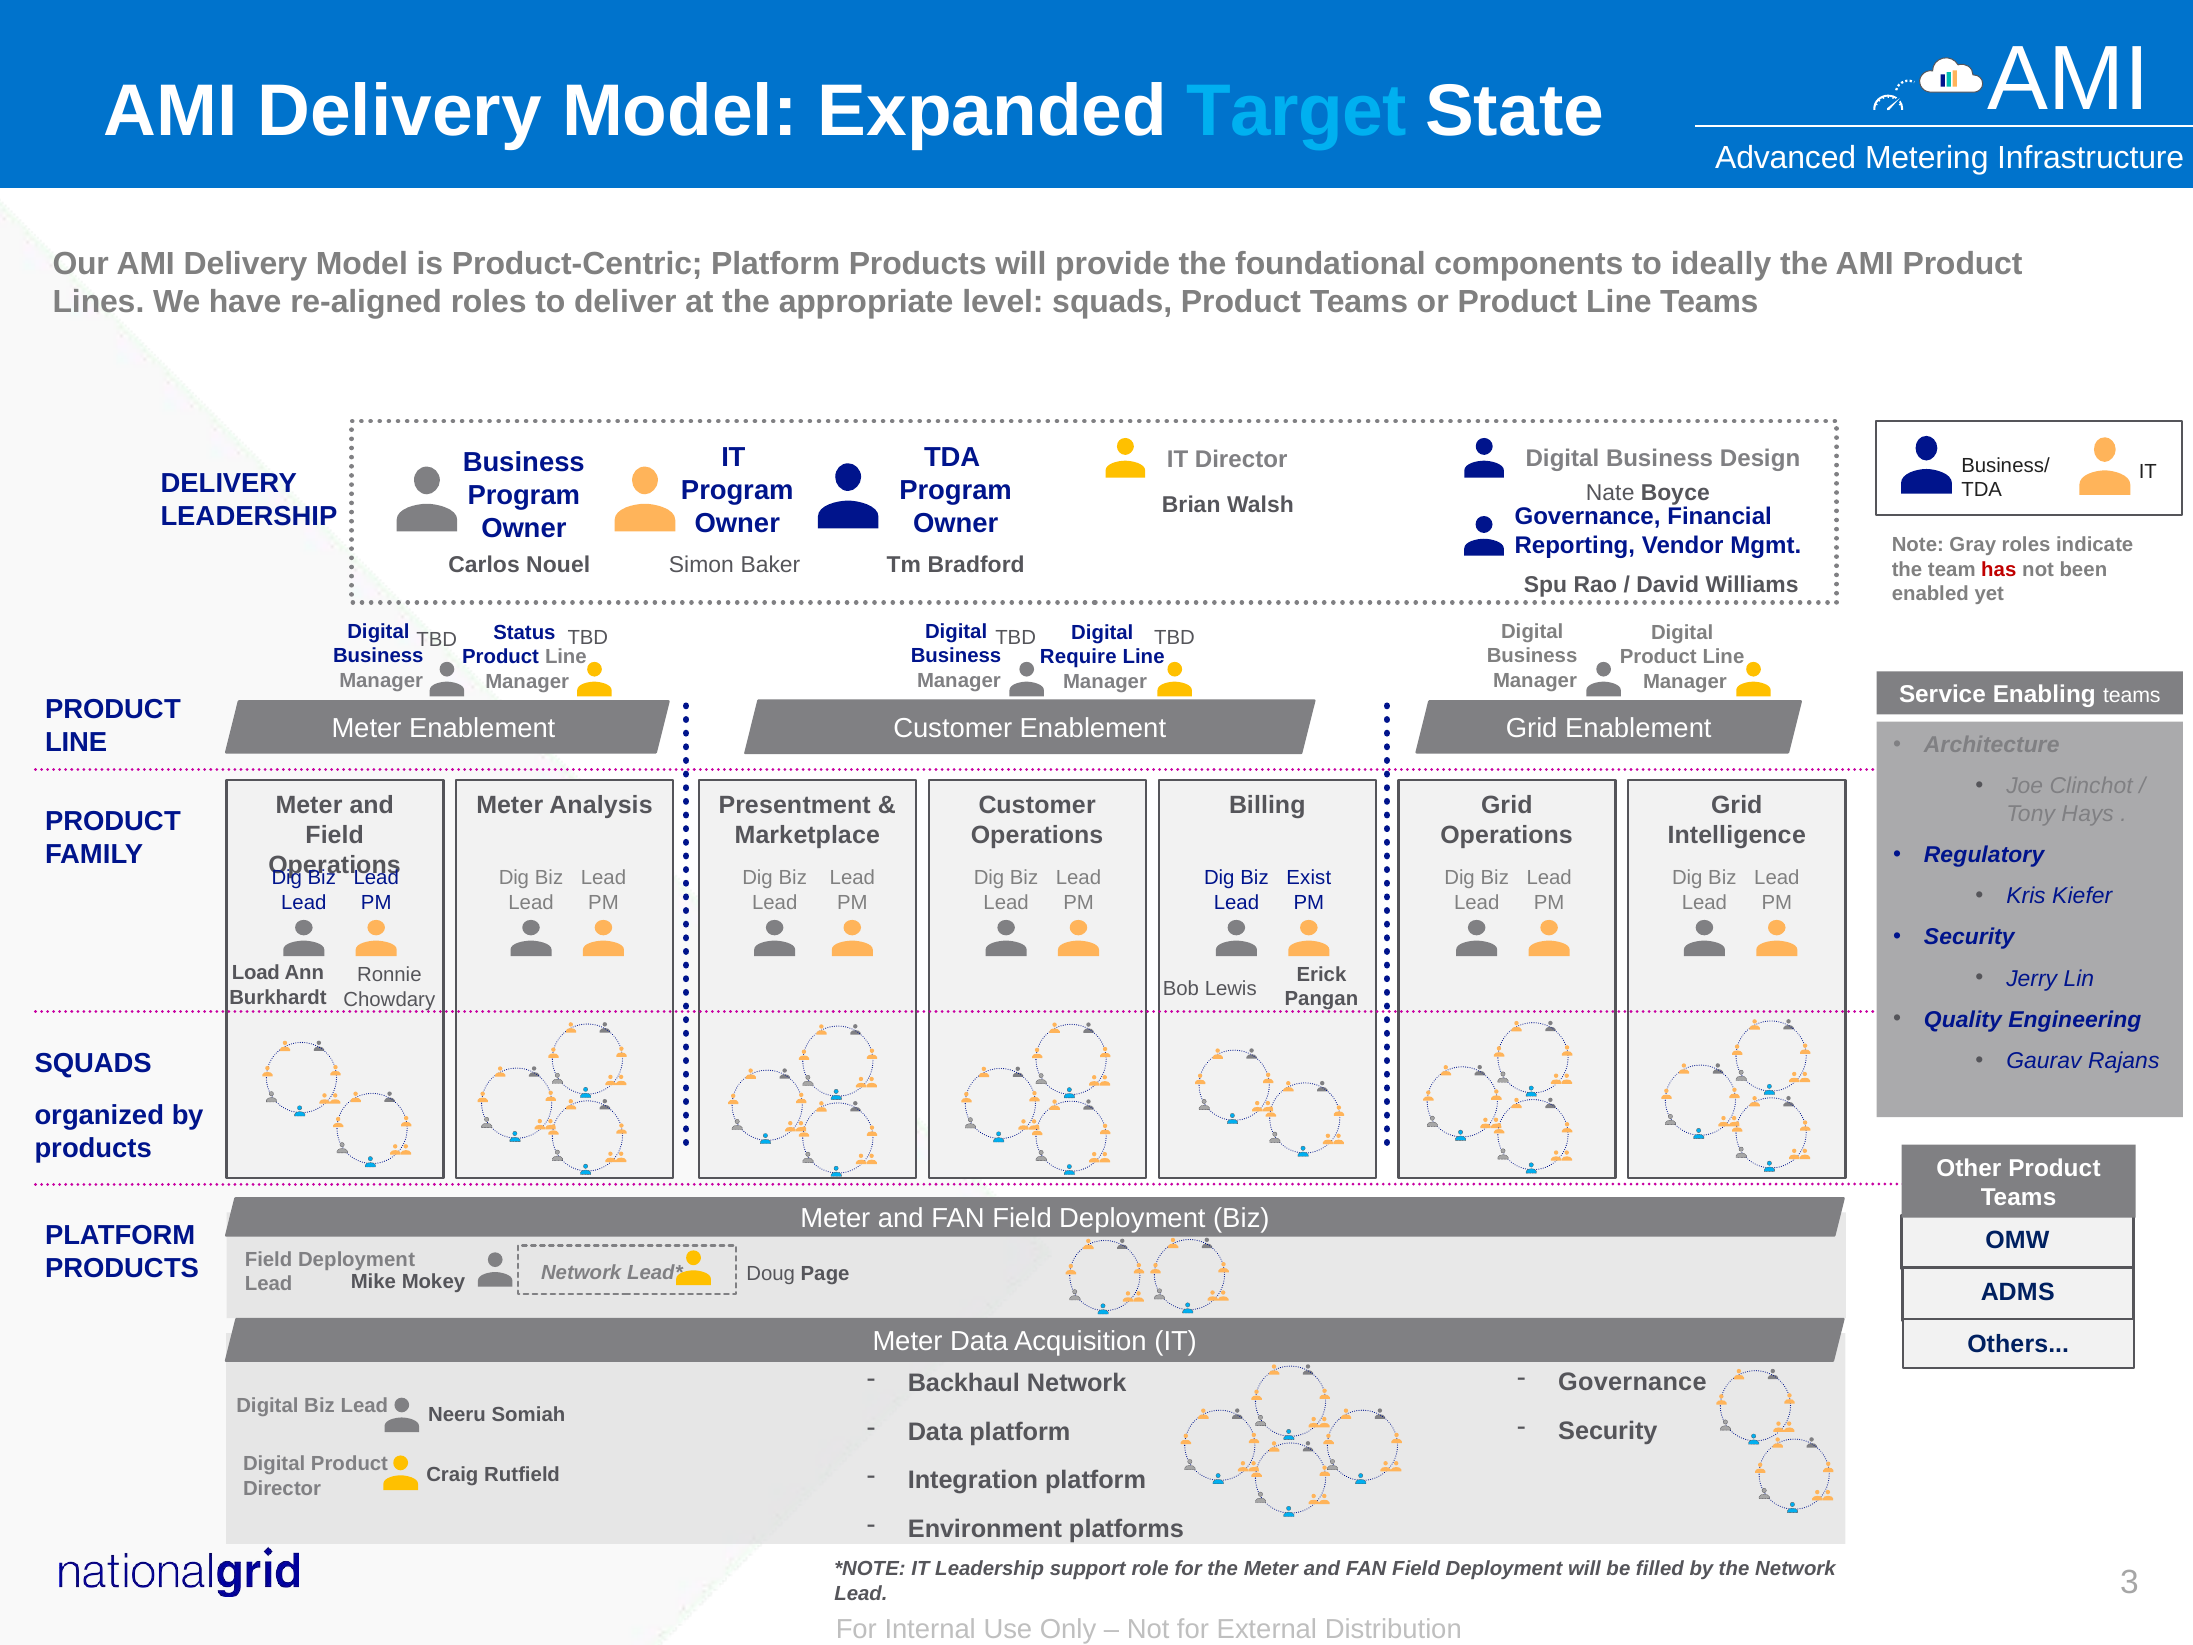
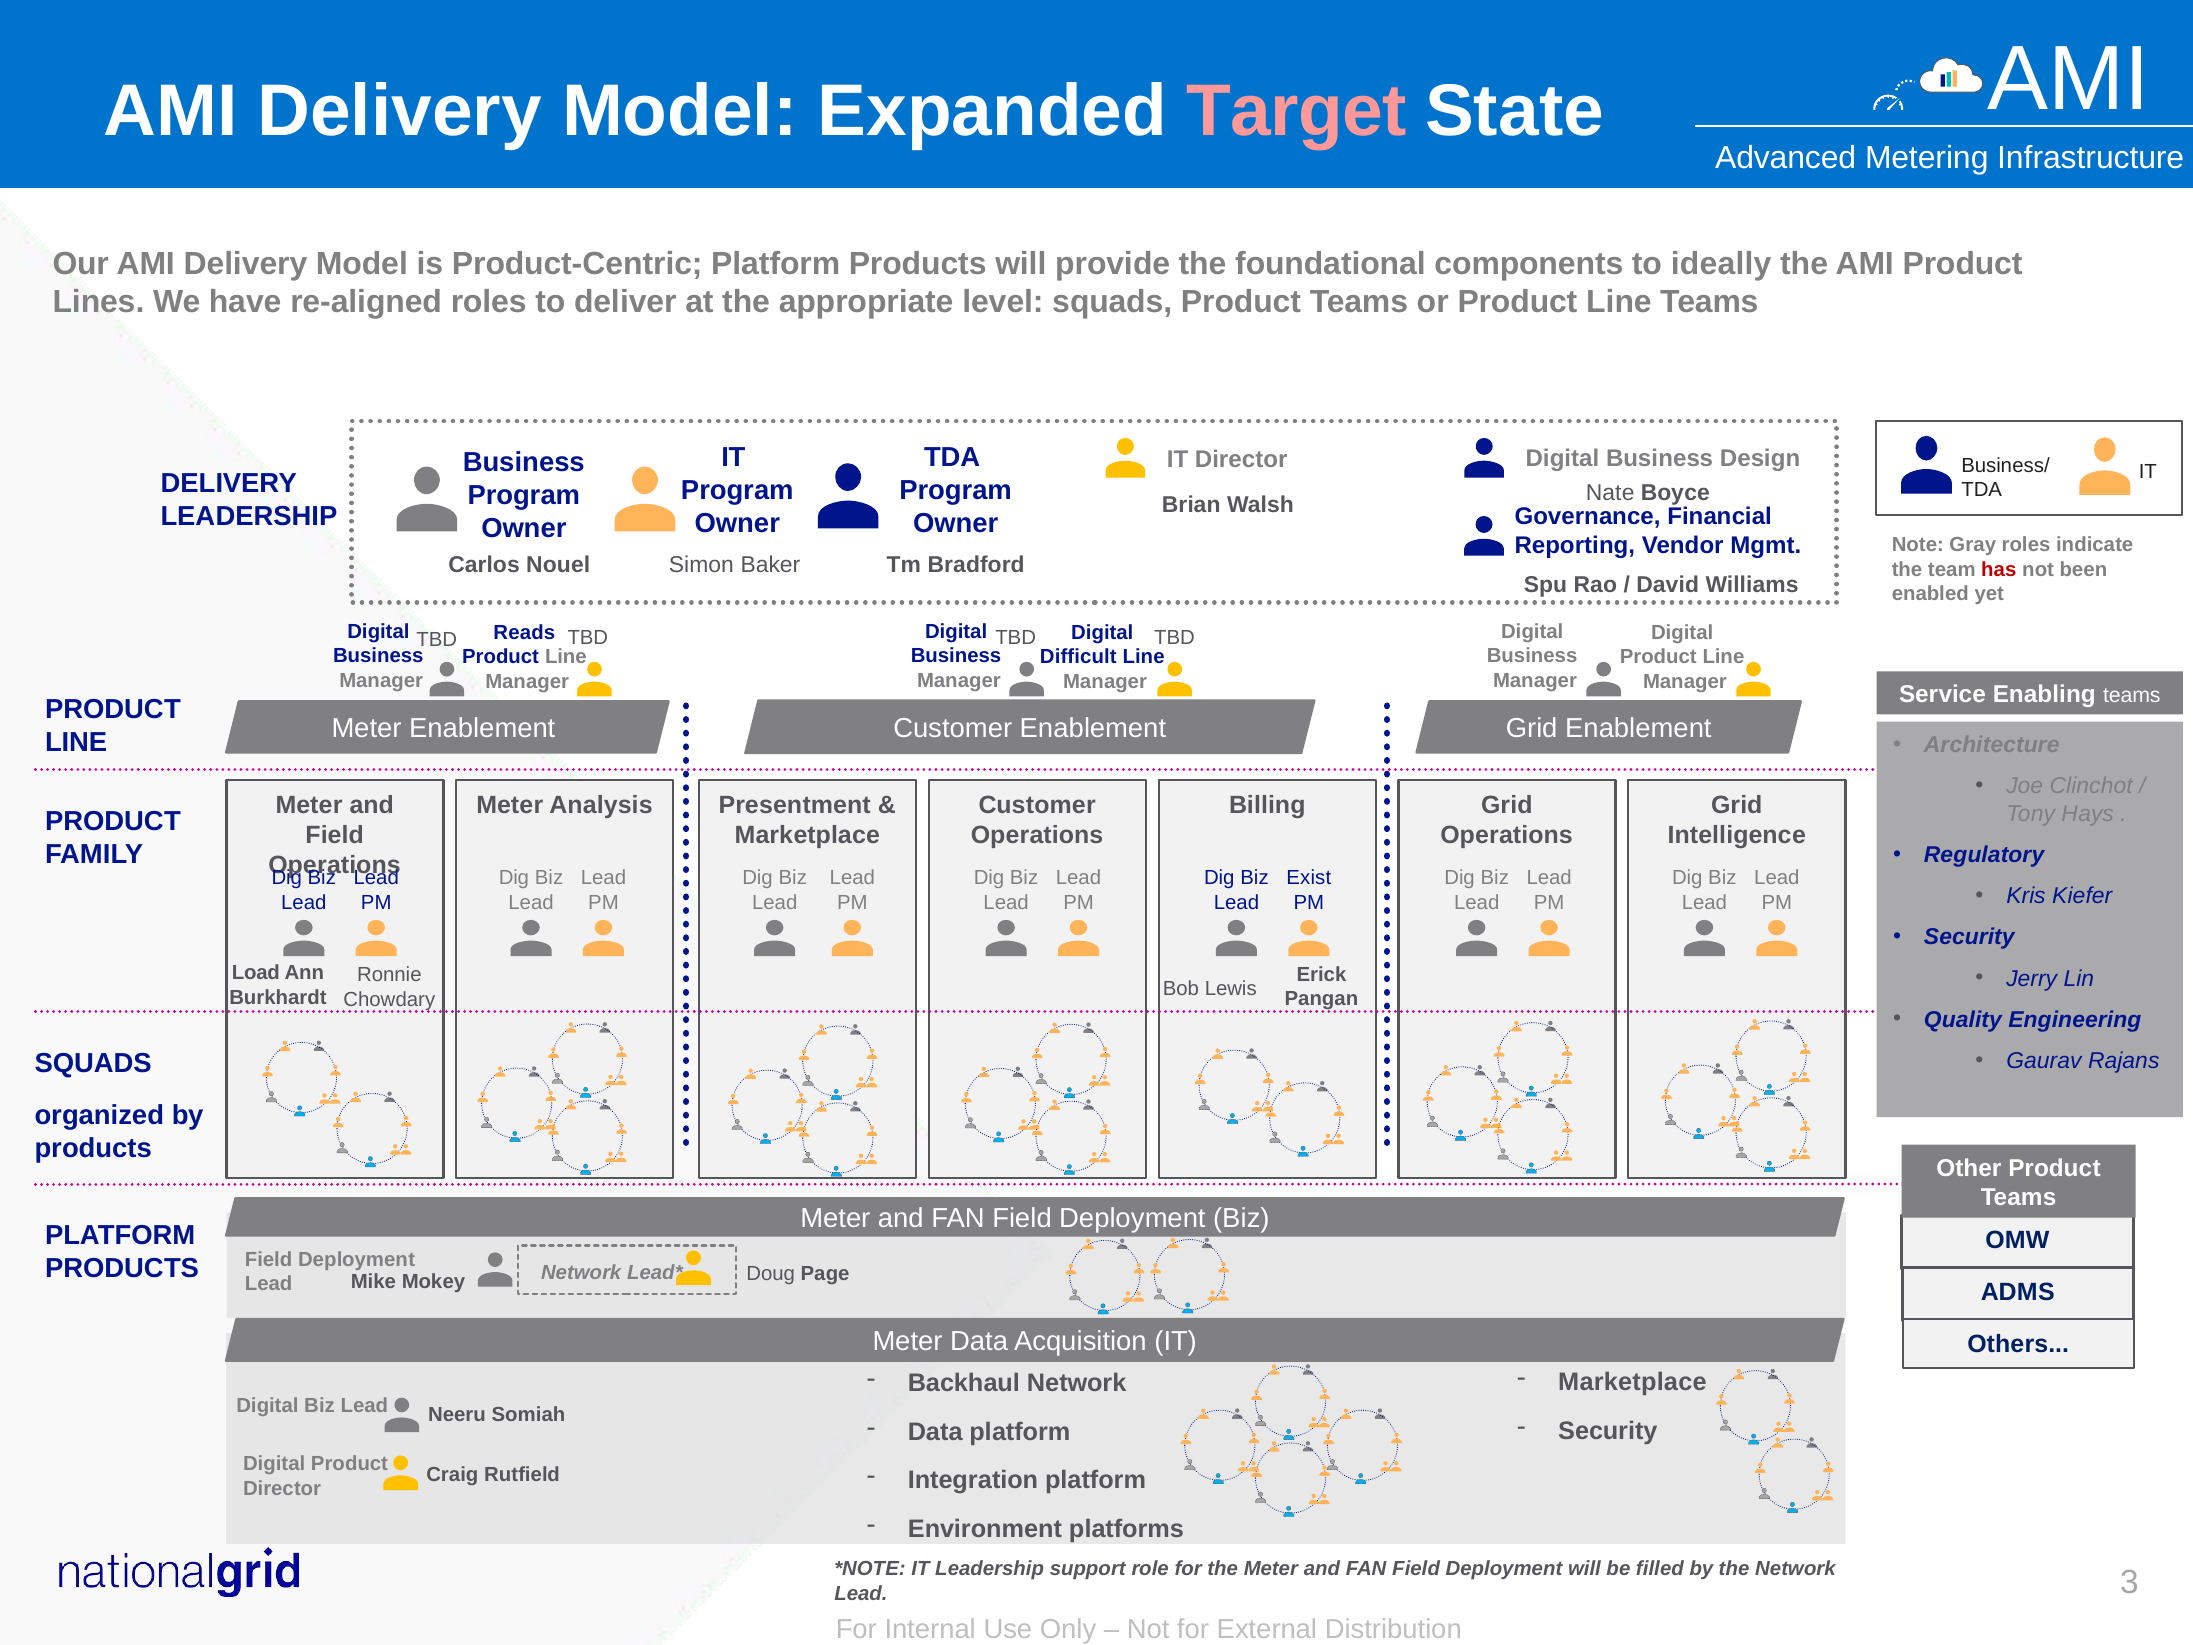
Target colour: light blue -> pink
Status: Status -> Reads
Require: Require -> Difficult
Governance at (1632, 1382): Governance -> Marketplace
